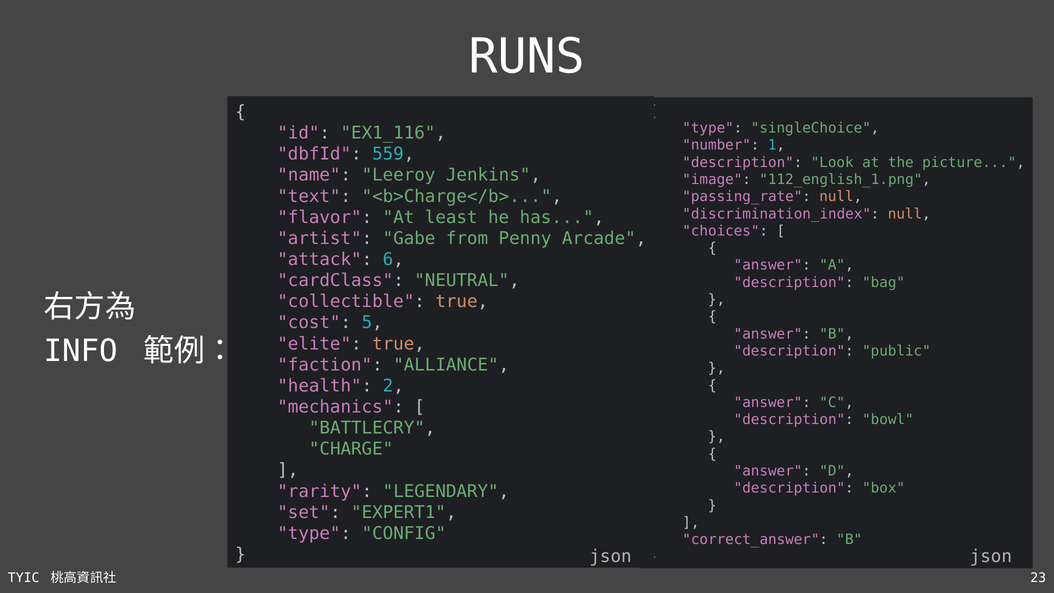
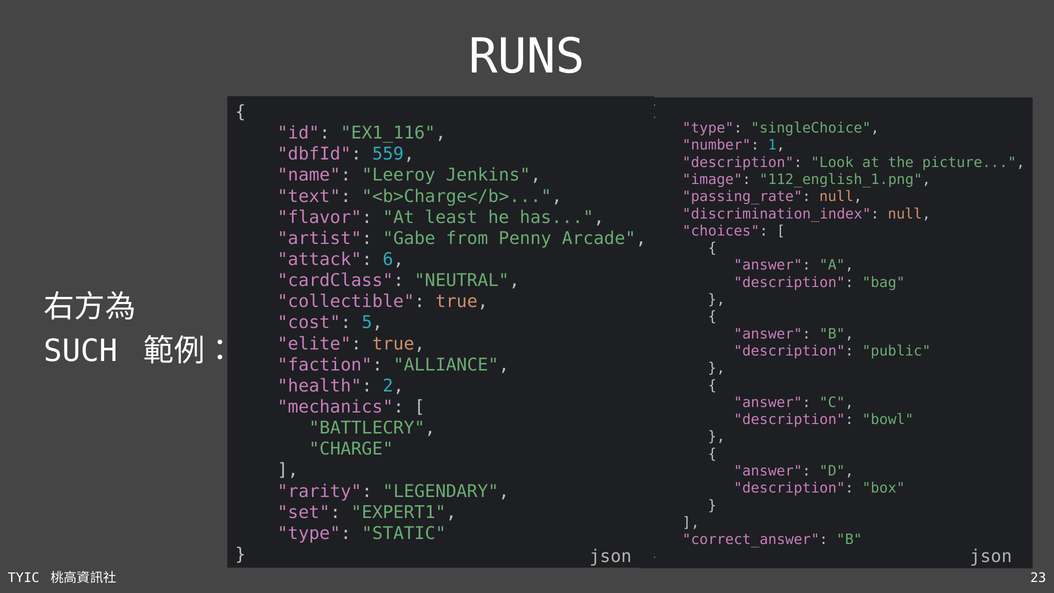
INFO: INFO -> SUCH
CONFIG: CONFIG -> STATIC
